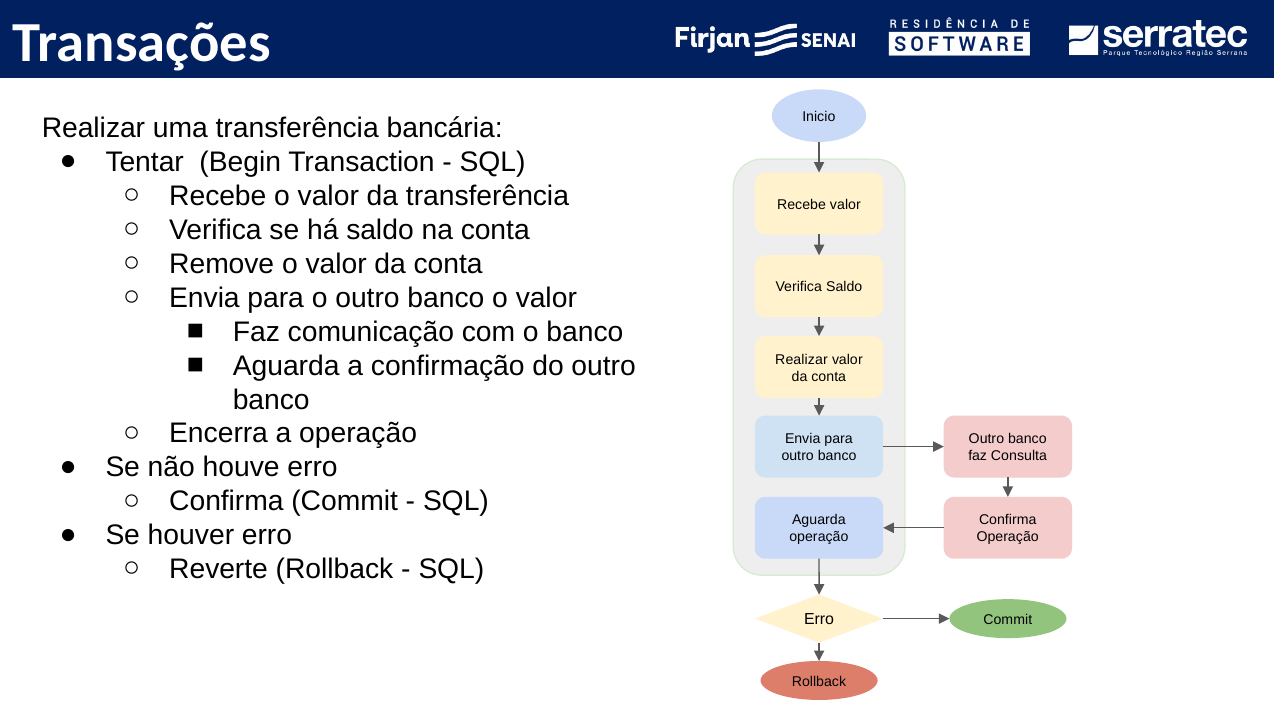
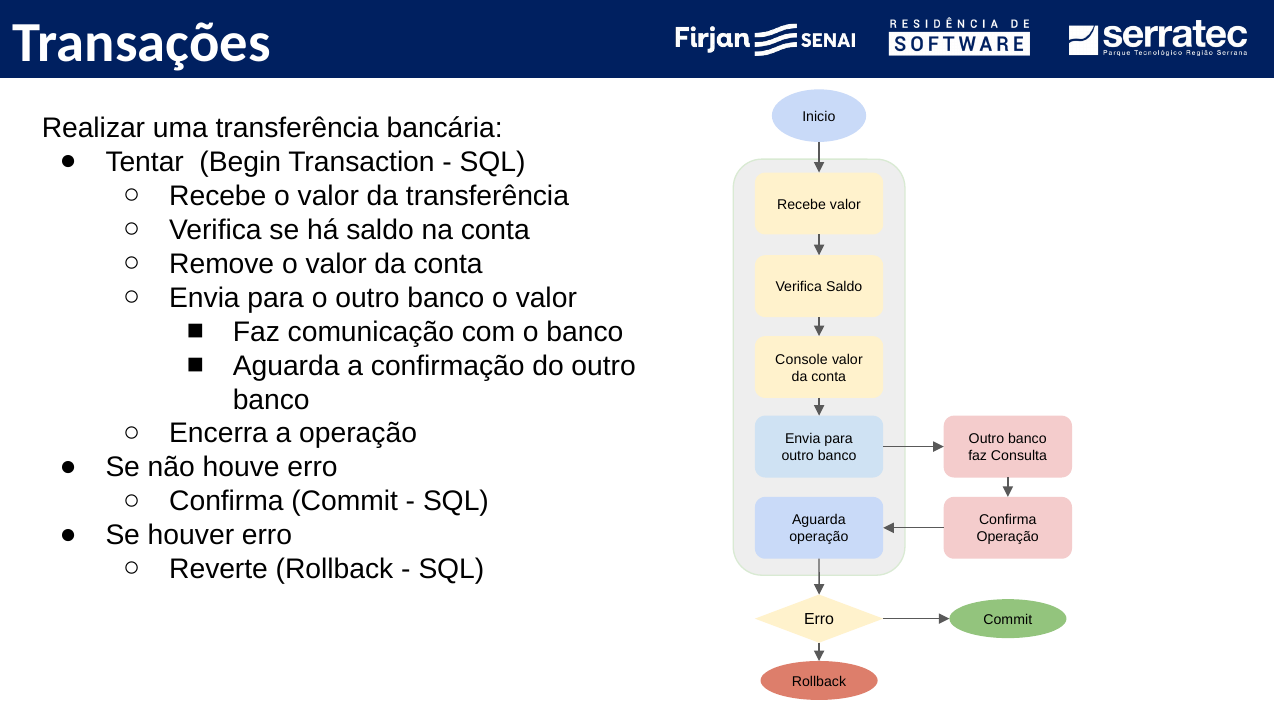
Realizar at (802, 360): Realizar -> Console
